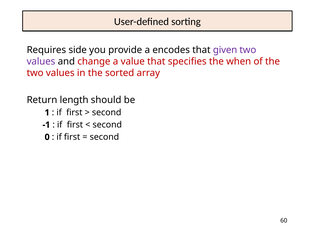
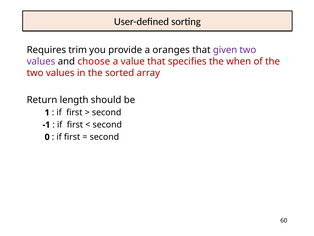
side: side -> trim
encodes: encodes -> oranges
change: change -> choose
